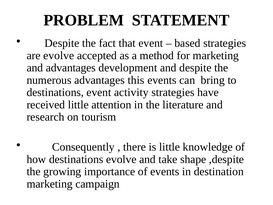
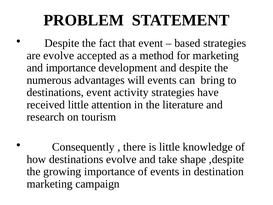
and advantages: advantages -> importance
this: this -> will
